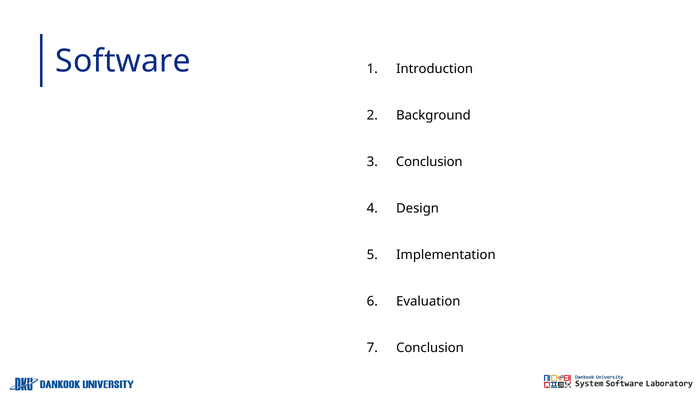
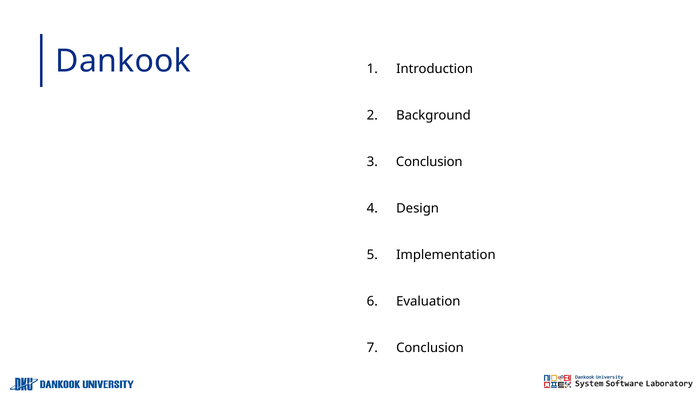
Software: Software -> Dankook
